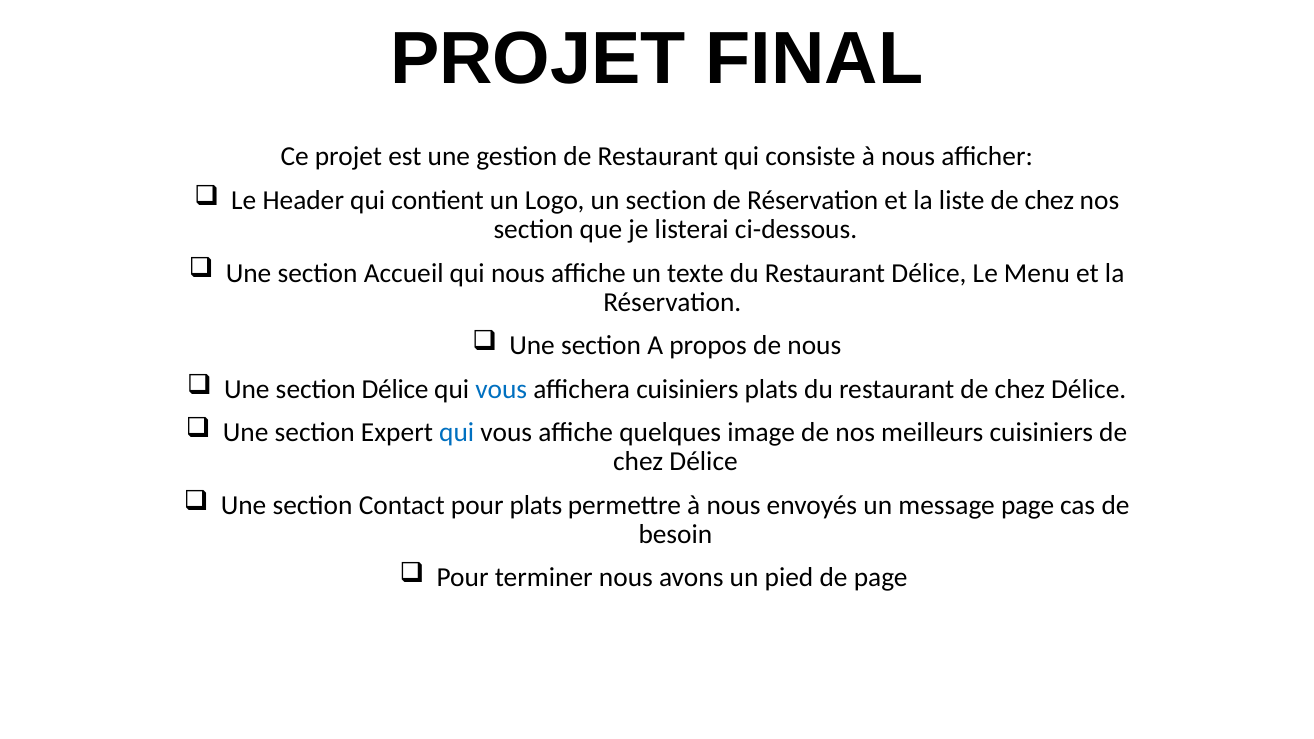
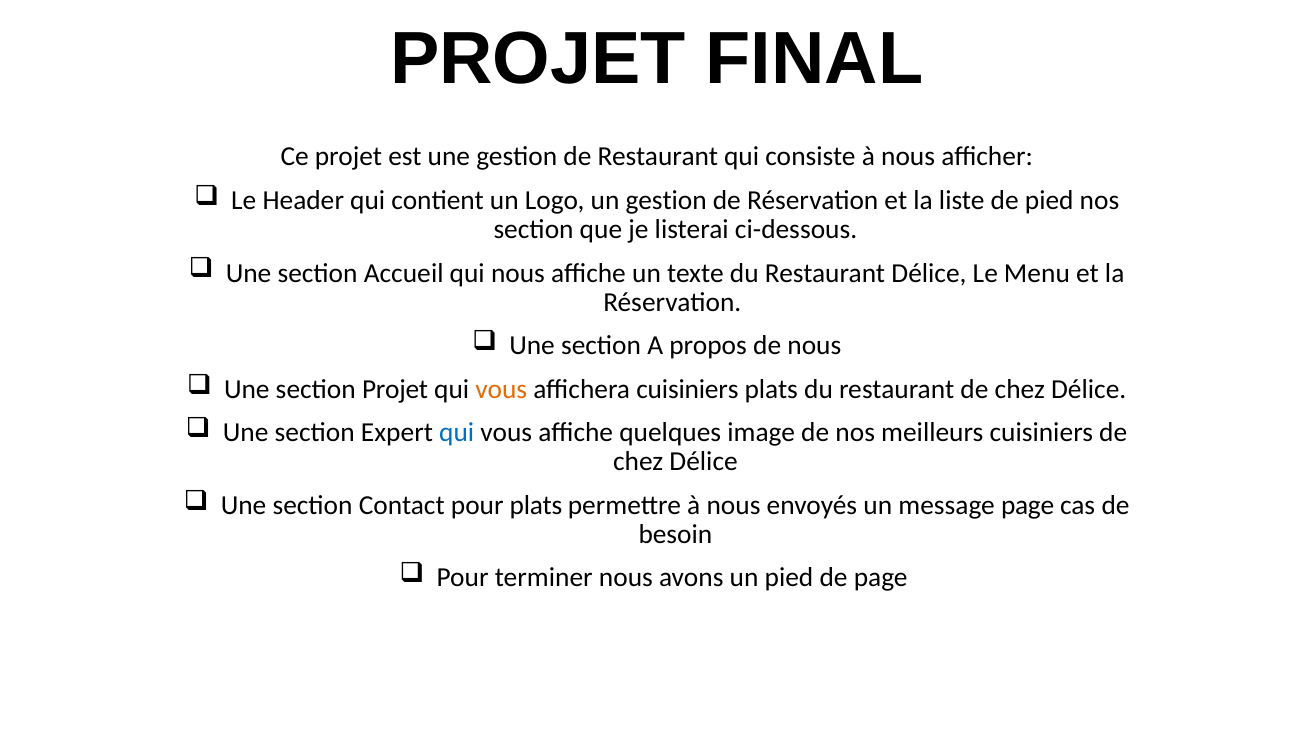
un section: section -> gestion
liste de chez: chez -> pied
section Délice: Délice -> Projet
vous at (501, 389) colour: blue -> orange
